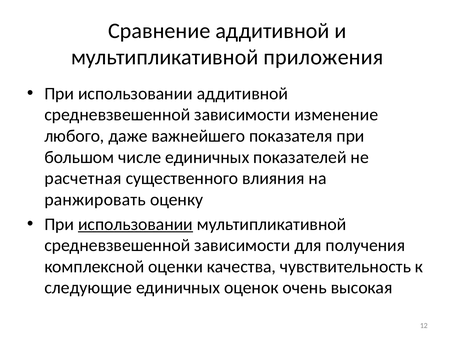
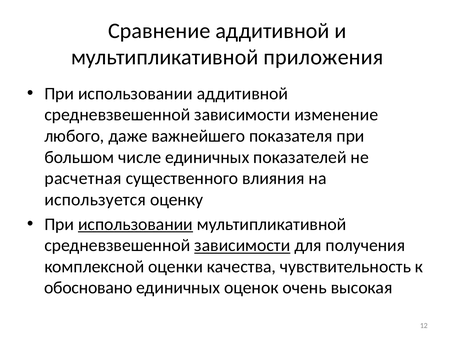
ранжировать: ранжировать -> используется
зависимости at (242, 246) underline: none -> present
следующие: следующие -> обосновано
